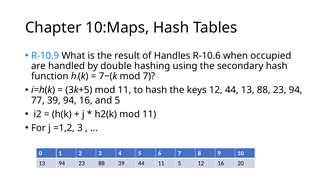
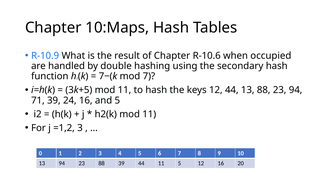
of Handles: Handles -> Chapter
77: 77 -> 71
39 94: 94 -> 24
